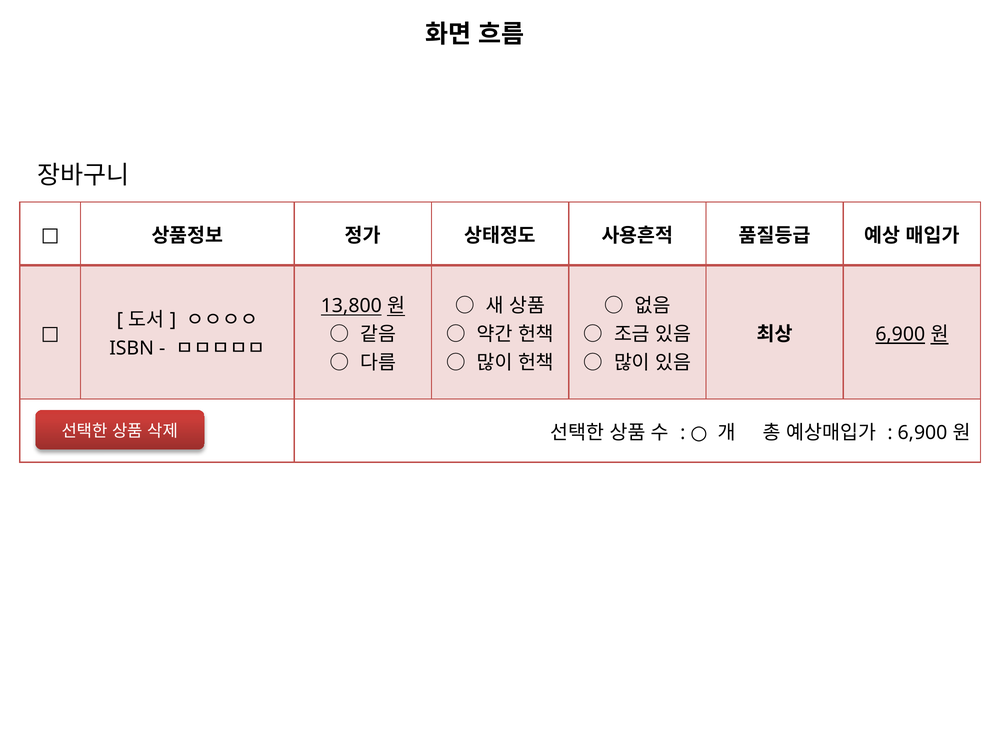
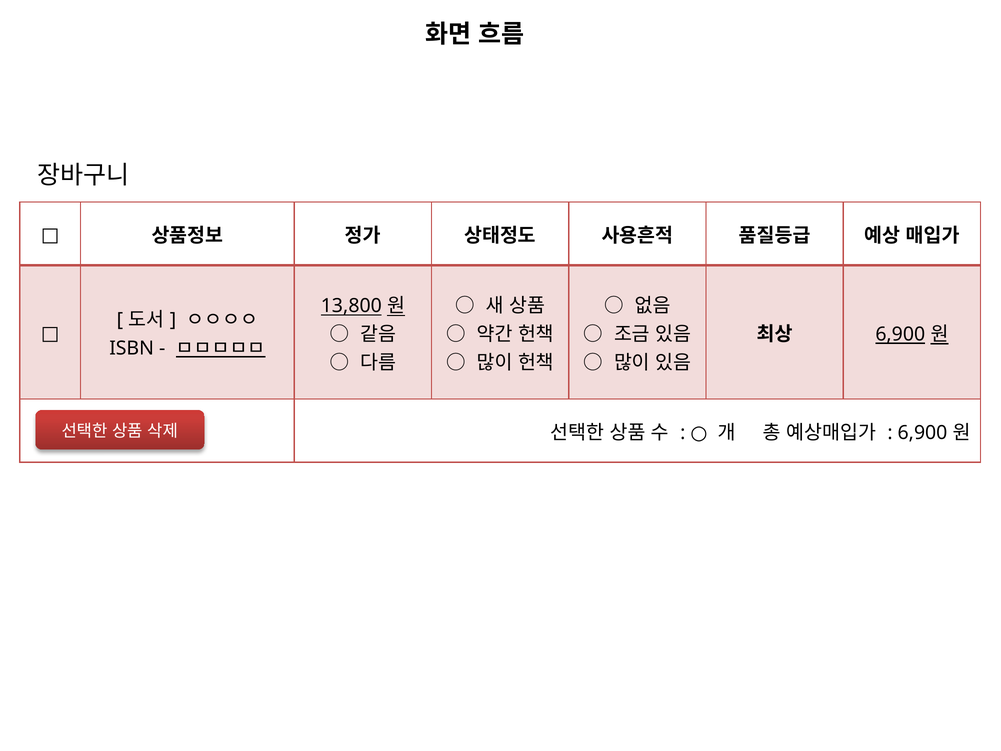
ㅁㅁㅁㅁㅁ underline: none -> present
